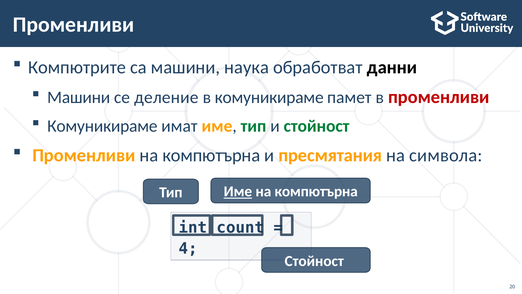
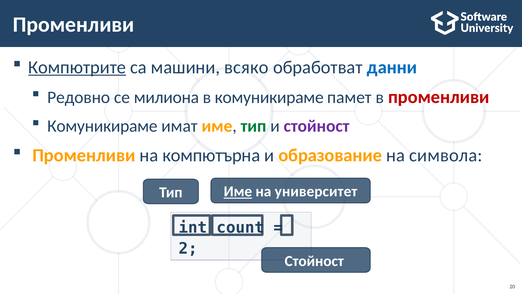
Компютрите underline: none -> present
наука: наука -> всяко
данни colour: black -> blue
Машини at (79, 97): Машини -> Редовно
деление: деление -> милиона
стойност at (317, 126) colour: green -> purple
пресмятания: пресмятания -> образование
компютърна at (316, 191): компютърна -> университет
4: 4 -> 2
